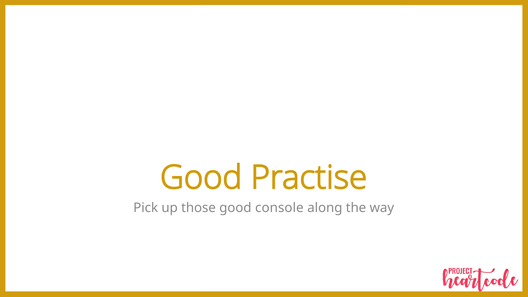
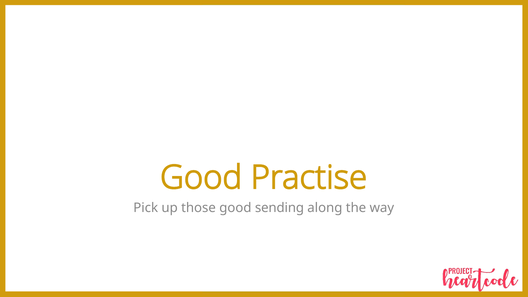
console: console -> sending
